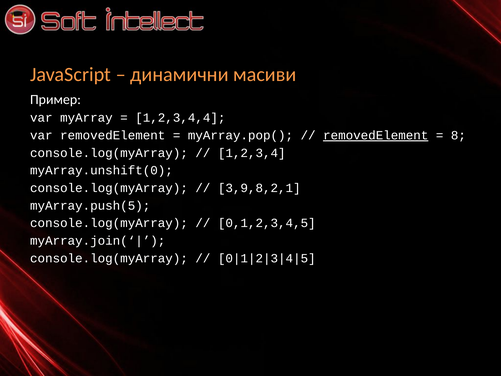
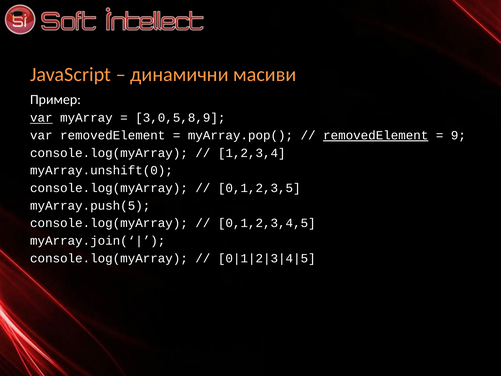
var at (41, 118) underline: none -> present
1,2,3,4,4: 1,2,3,4,4 -> 3,0,5,8,9
8: 8 -> 9
3,9,8,2,1: 3,9,8,2,1 -> 0,1,2,3,5
